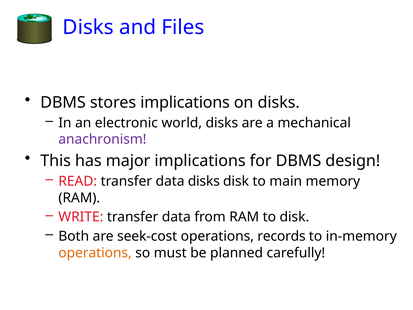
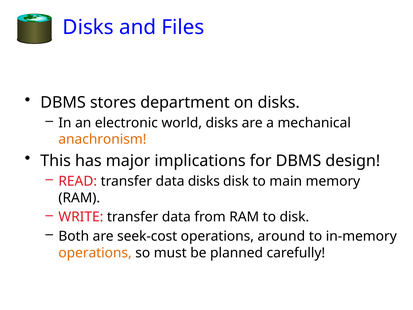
stores implications: implications -> department
anachronism colour: purple -> orange
records: records -> around
